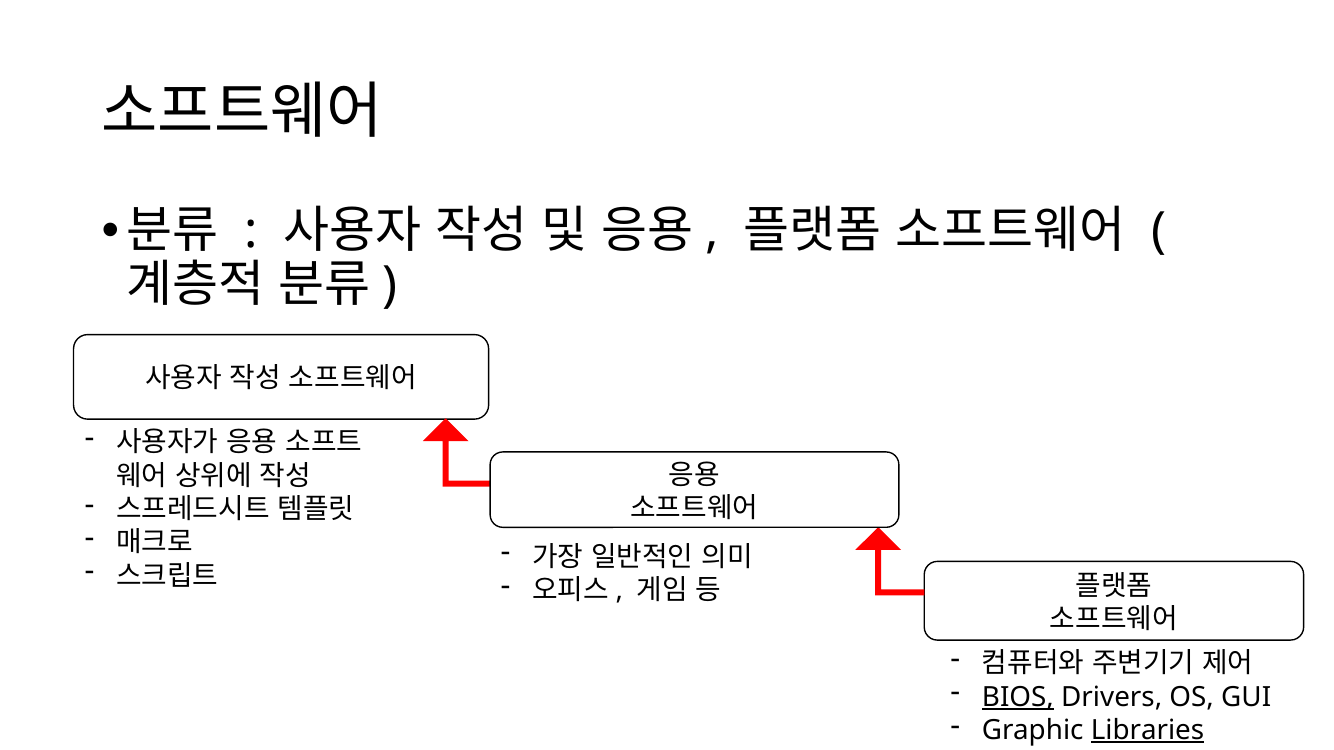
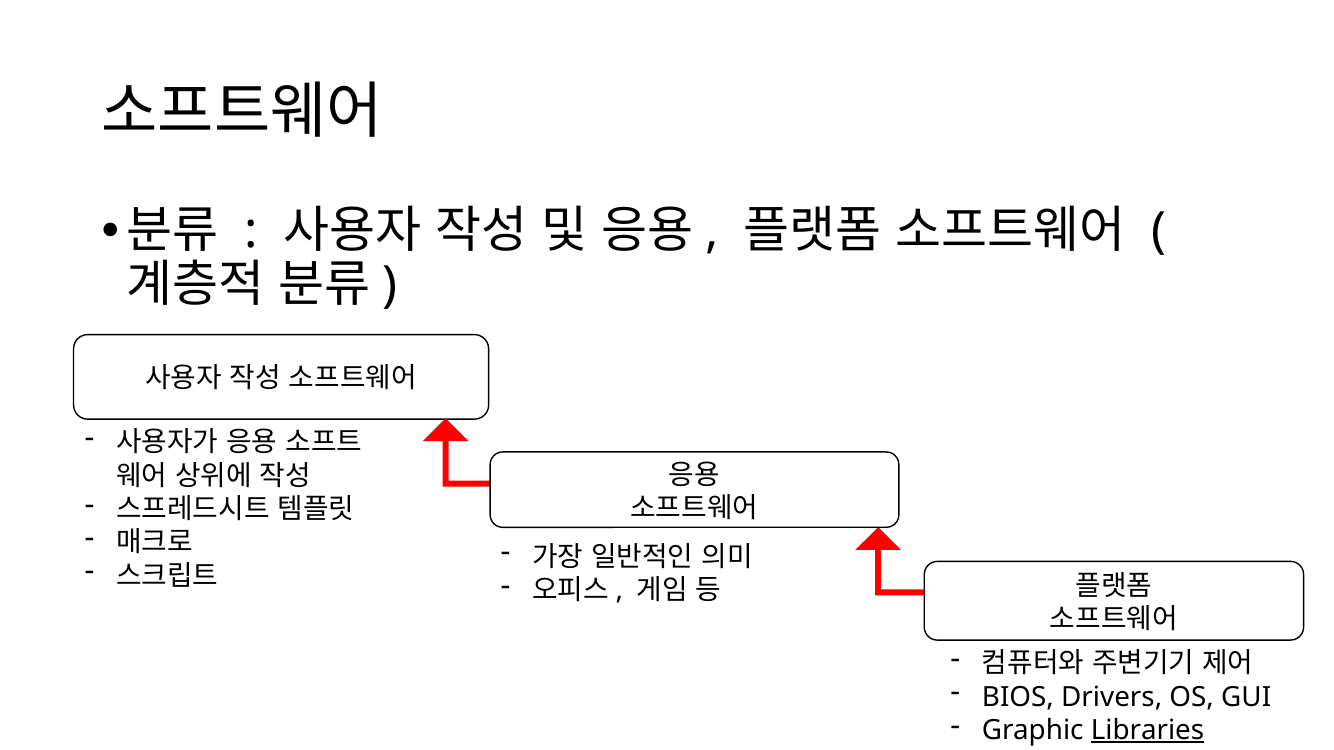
BIOS underline: present -> none
